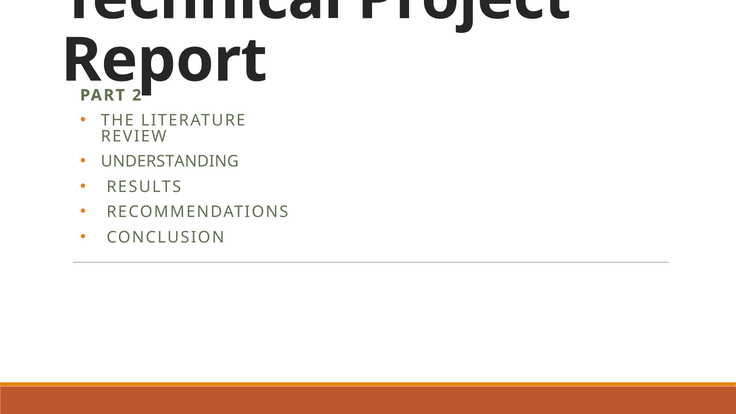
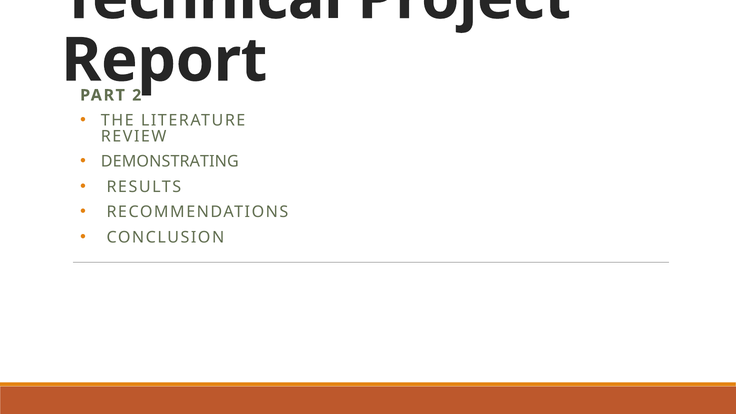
UNDERSTANDING: UNDERSTANDING -> DEMONSTRATING
